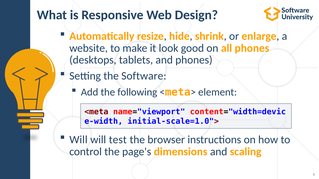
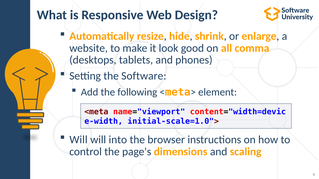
all phones: phones -> comma
test: test -> into
